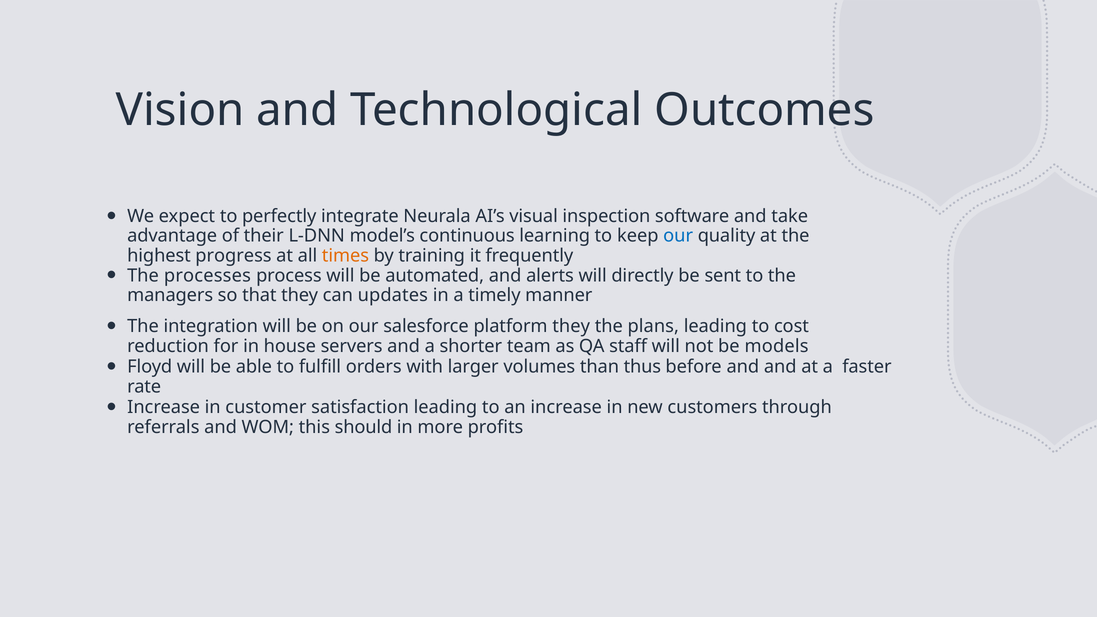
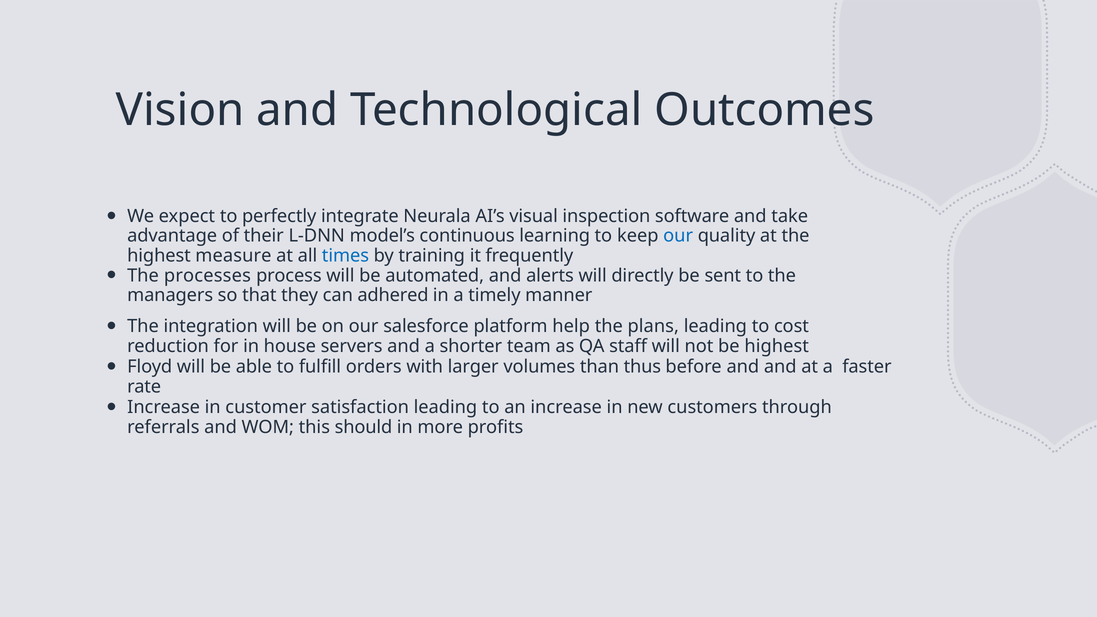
progress: progress -> measure
times colour: orange -> blue
updates: updates -> adhered
platform they: they -> help
be models: models -> highest
